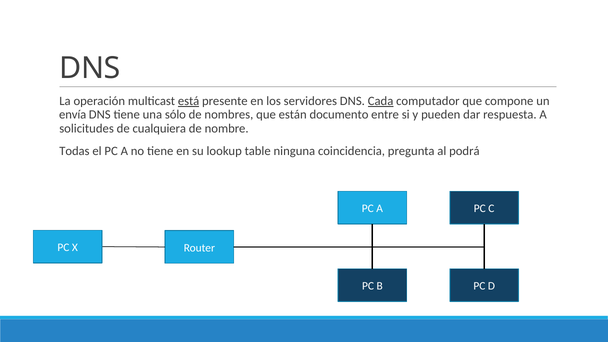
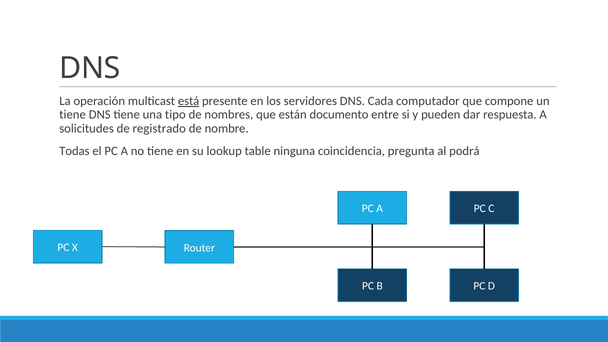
Cada underline: present -> none
envía at (73, 115): envía -> tiene
sólo: sólo -> tipo
cualquiera: cualquiera -> registrado
